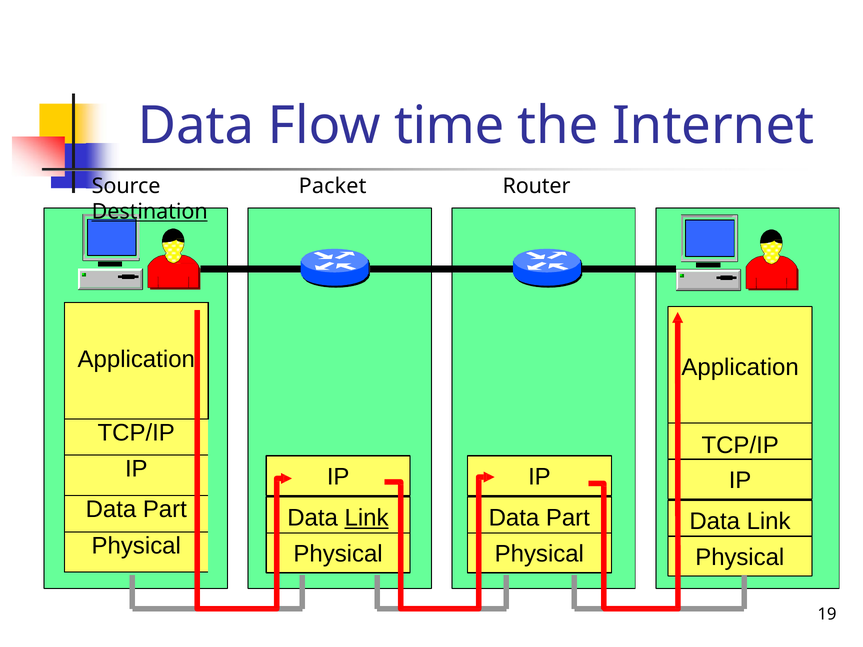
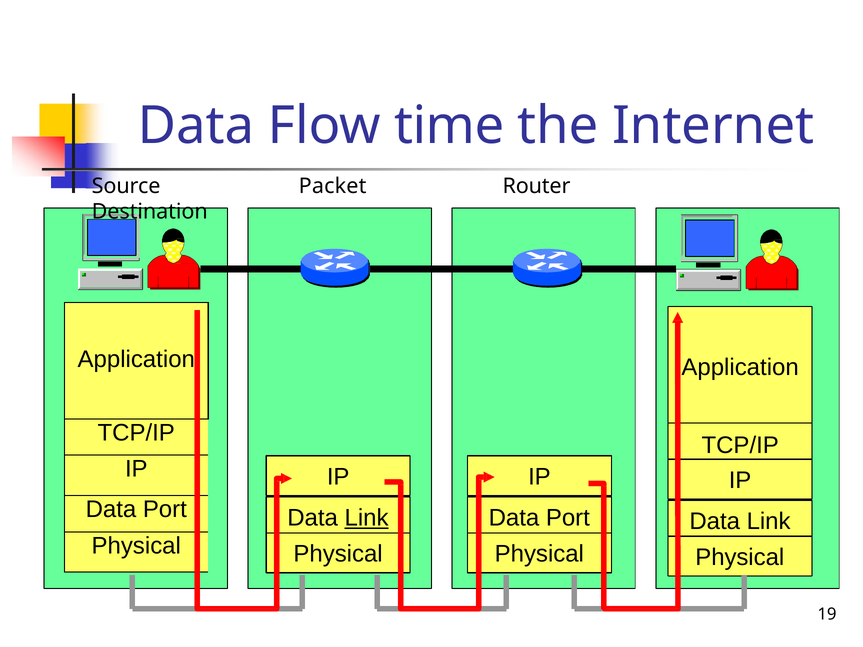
Destination underline: present -> none
Part at (165, 510): Part -> Port
Part at (568, 518): Part -> Port
